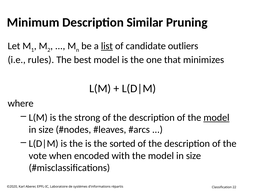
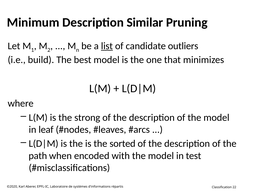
rules: rules -> build
model at (216, 118) underline: present -> none
size at (46, 130): size -> leaf
vote: vote -> path
size at (194, 156): size -> test
